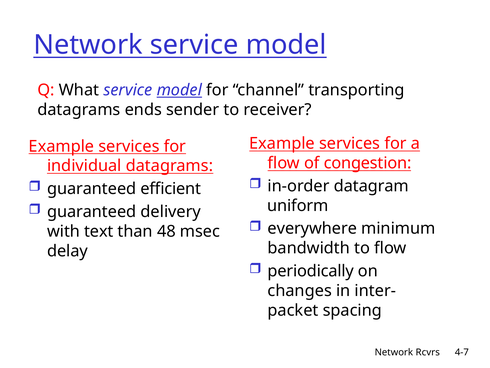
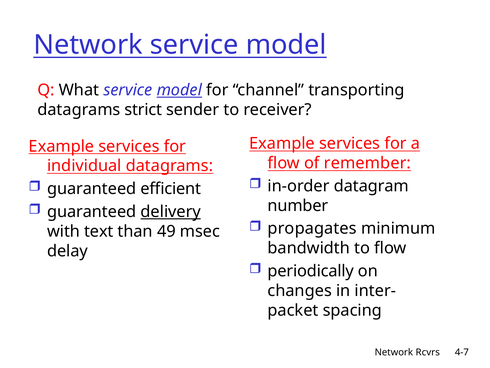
ends: ends -> strict
congestion: congestion -> remember
uniform: uniform -> number
delivery underline: none -> present
everywhere: everywhere -> propagates
48: 48 -> 49
